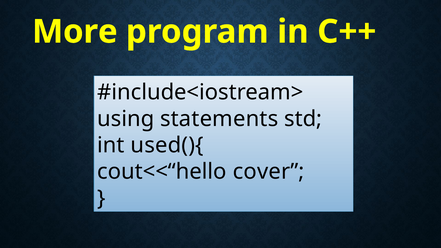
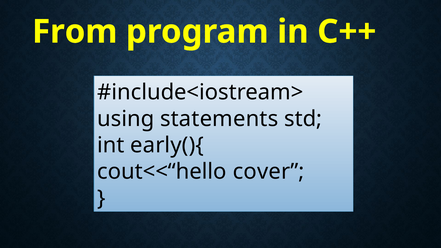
More: More -> From
used(){: used(){ -> early(){
